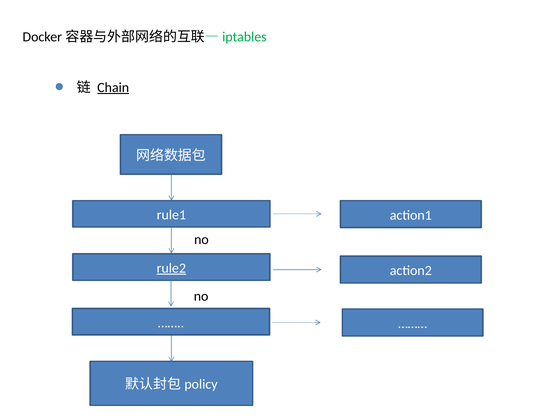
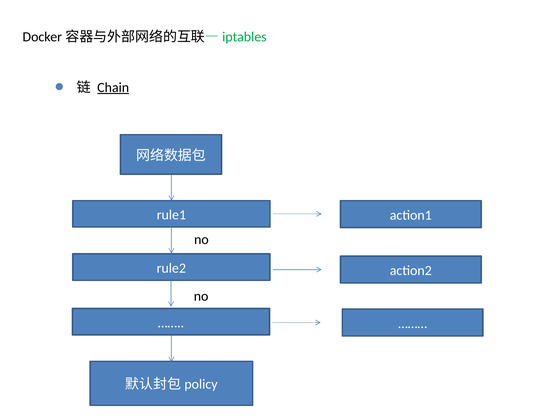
rule2 underline: present -> none
